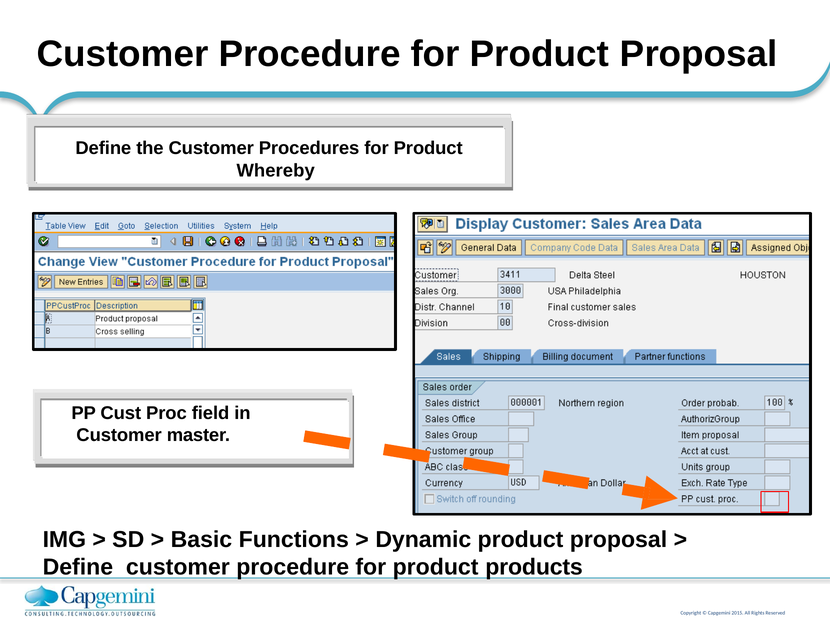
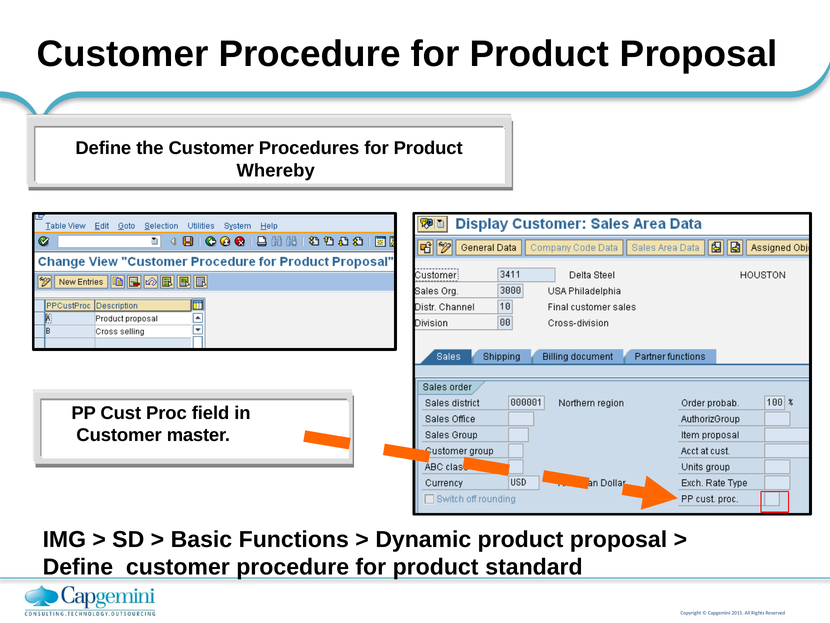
products: products -> standard
